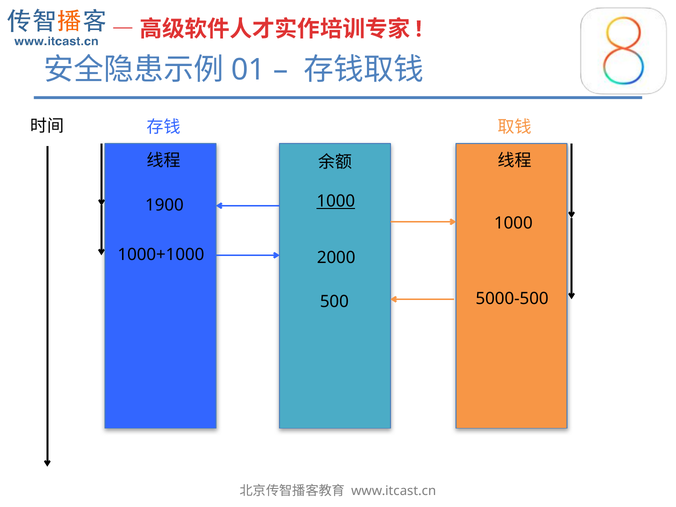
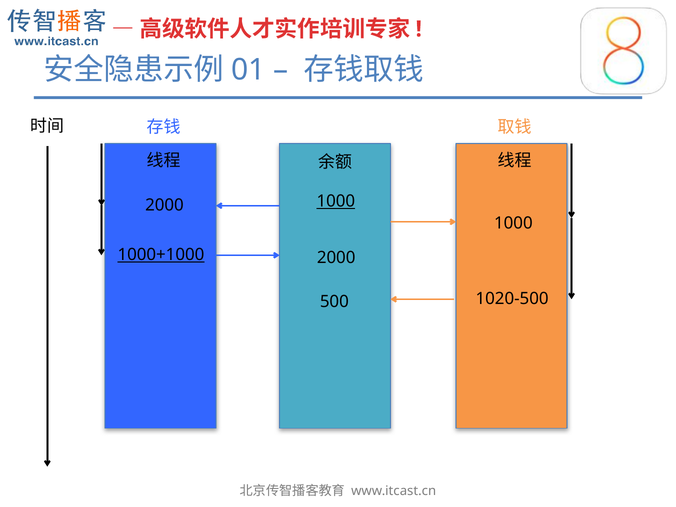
1900 at (164, 205): 1900 -> 2000
1000+1000 underline: none -> present
5000-500: 5000-500 -> 1020-500
